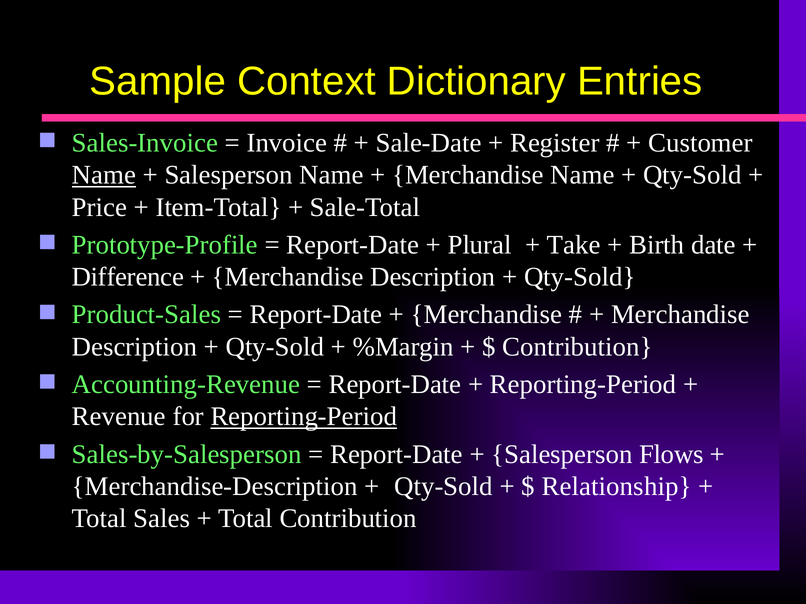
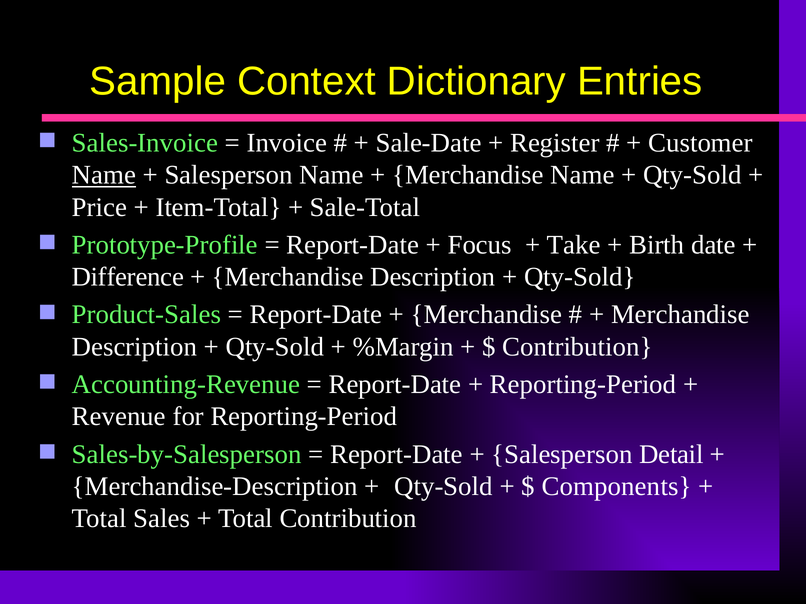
Plural: Plural -> Focus
Reporting-Period at (304, 417) underline: present -> none
Flows: Flows -> Detail
Relationship: Relationship -> Components
